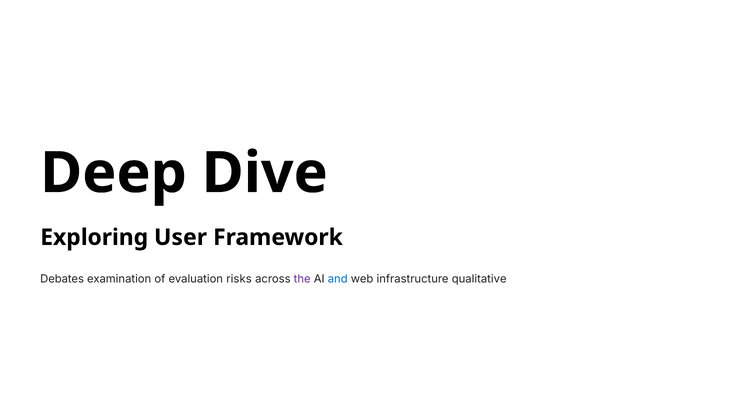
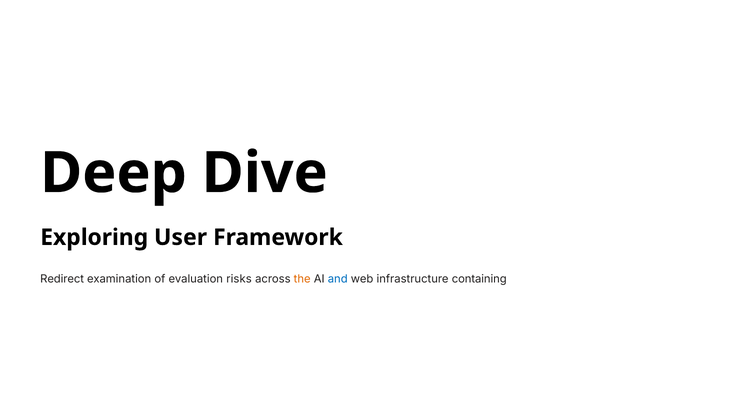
Debates: Debates -> Redirect
the colour: purple -> orange
qualitative: qualitative -> containing
